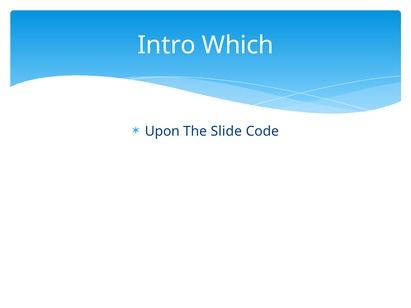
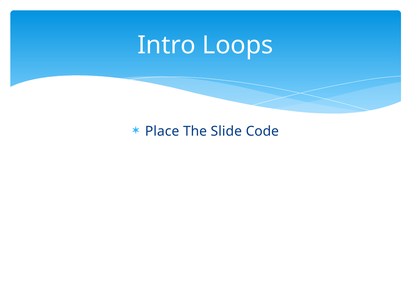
Which: Which -> Loops
Upon: Upon -> Place
